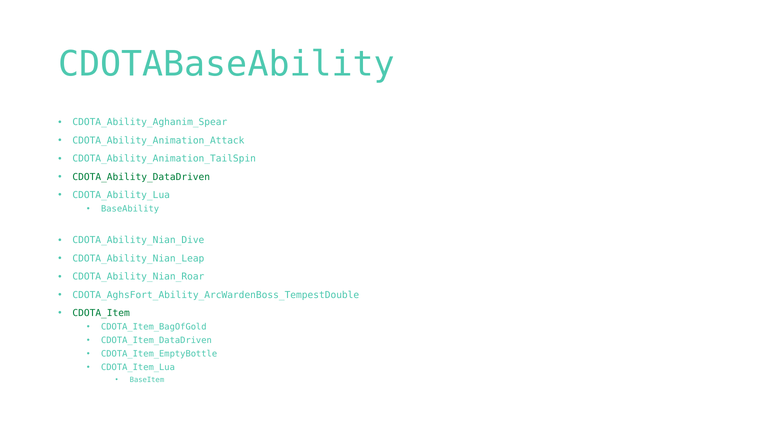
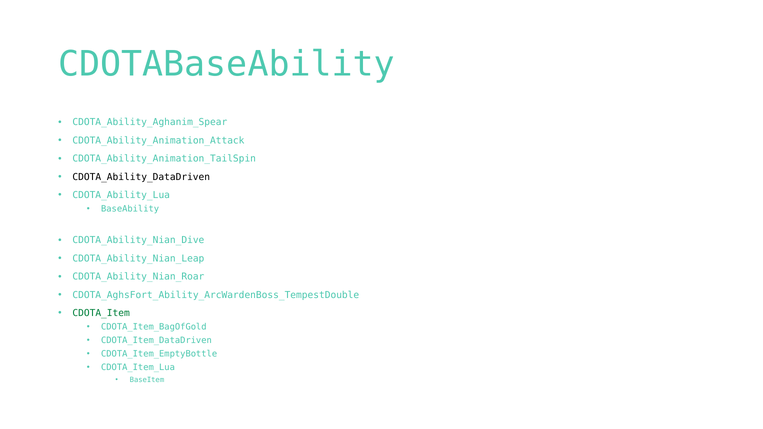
CDOTA_Ability_DataDriven colour: green -> black
